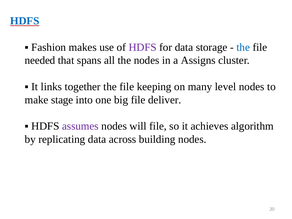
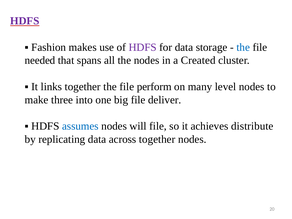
HDFS at (25, 21) colour: blue -> purple
Assigns: Assigns -> Created
keeping: keeping -> perform
stage: stage -> three
assumes colour: purple -> blue
algorithm: algorithm -> distribute
across building: building -> together
